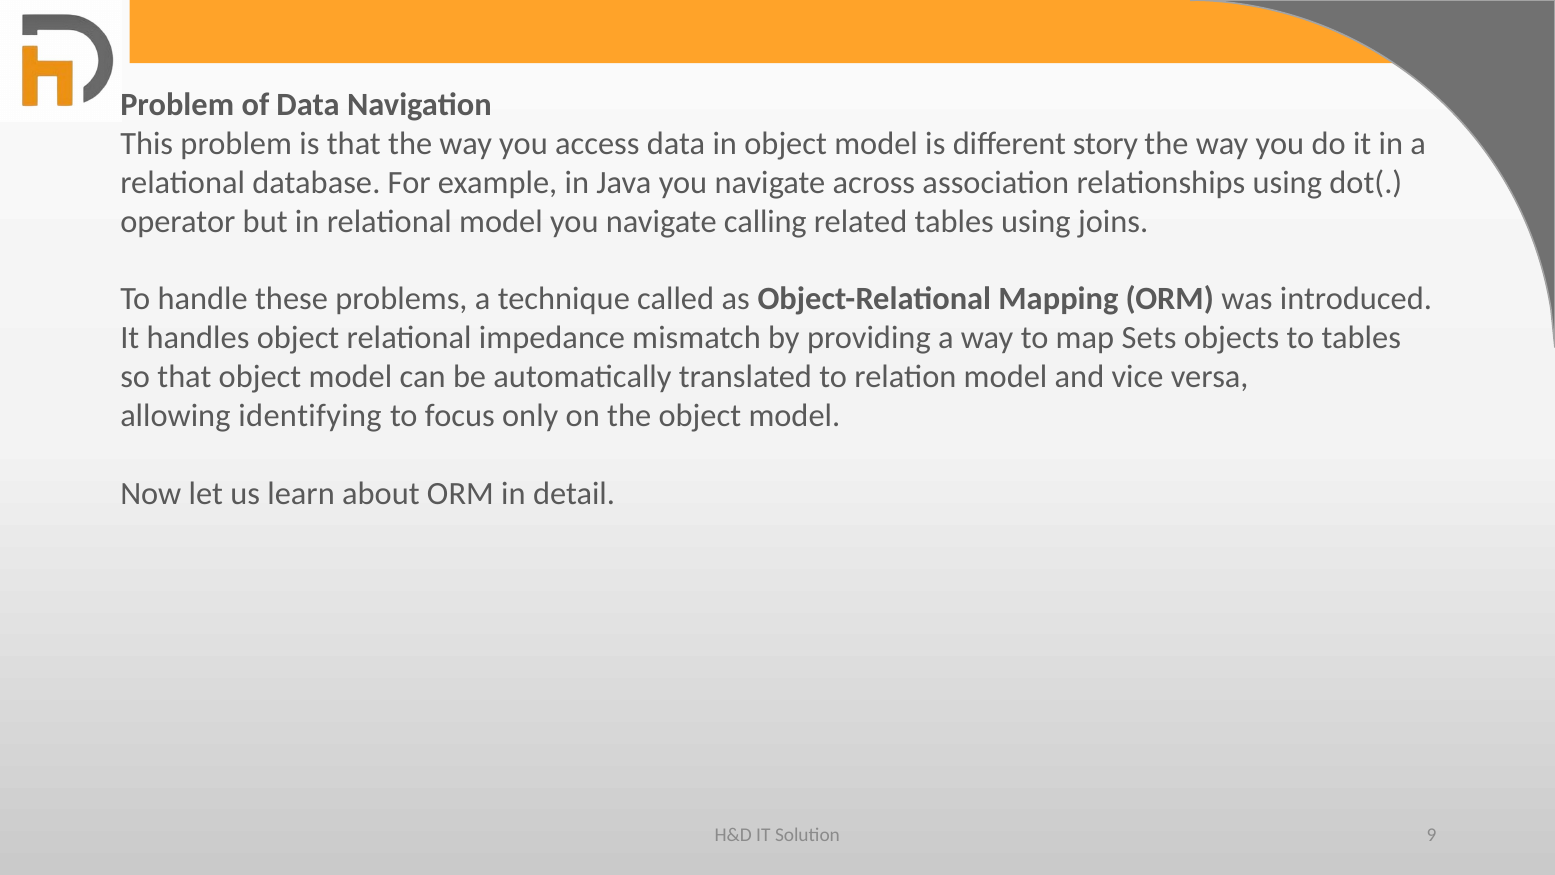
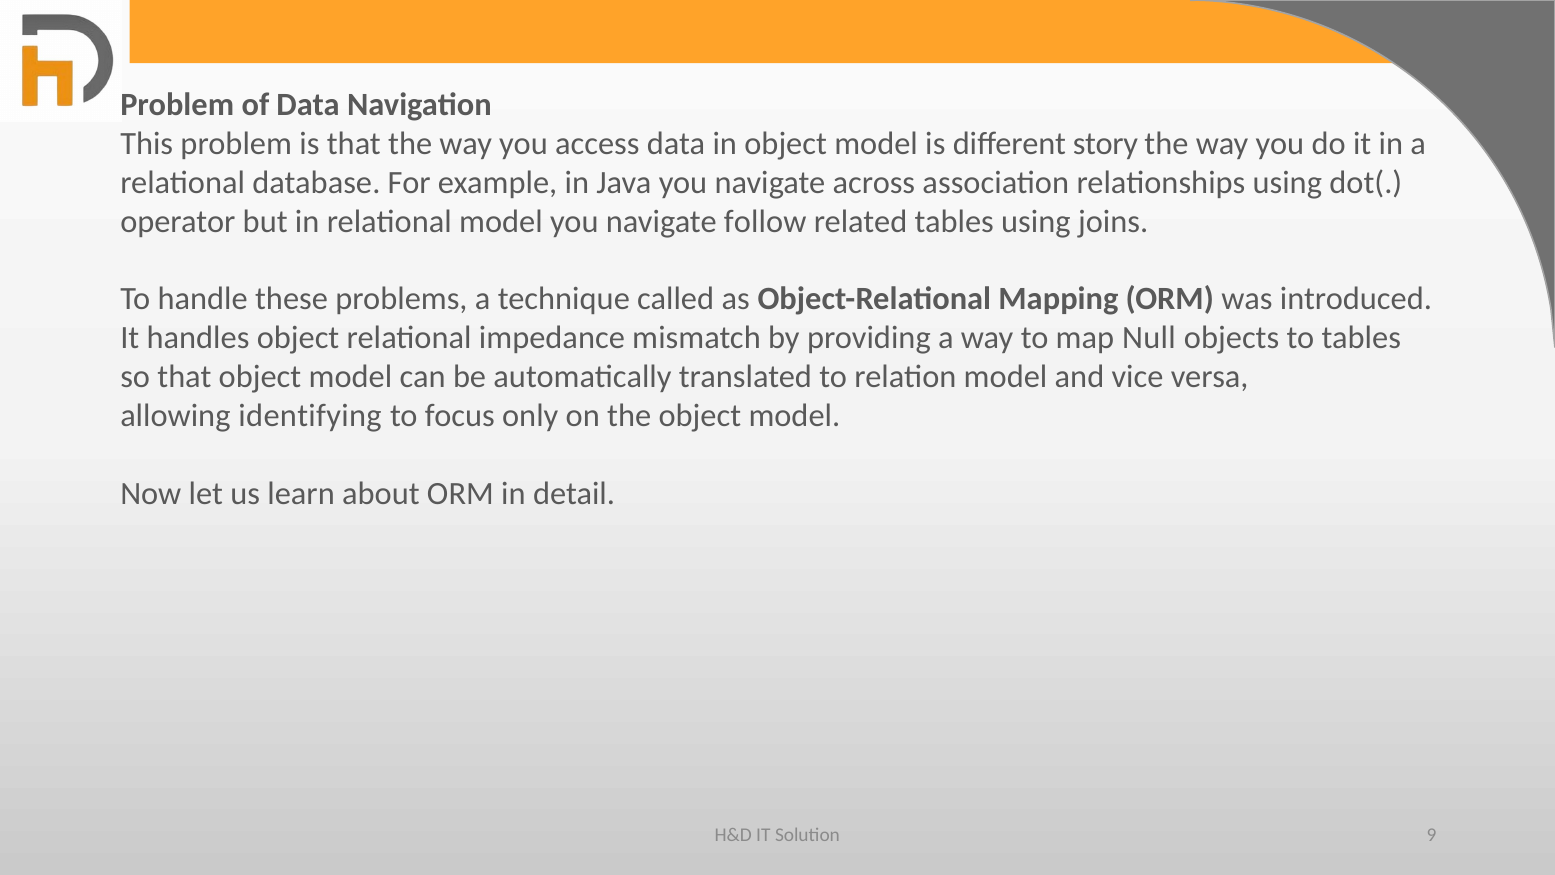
calling: calling -> follow
Sets: Sets -> Null
